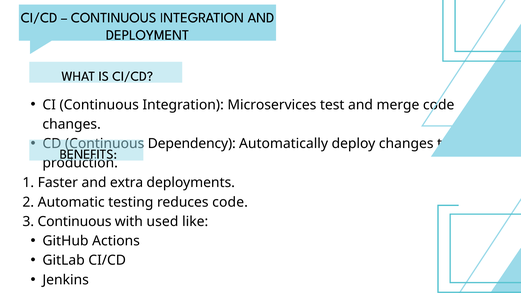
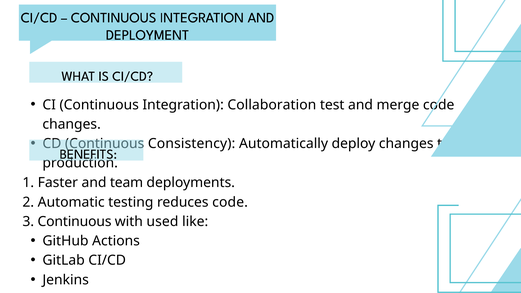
Microservices: Microservices -> Collaboration
Dependency: Dependency -> Consistency
extra: extra -> team
